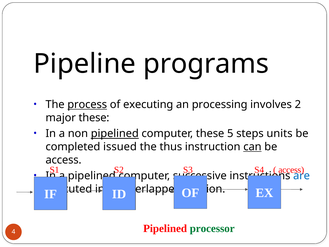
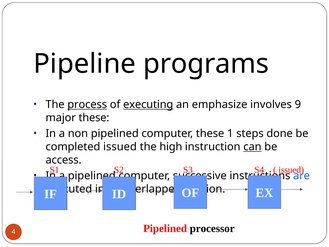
executing underline: none -> present
processing: processing -> emphasize
2: 2 -> 9
pipelined at (115, 133) underline: present -> none
5: 5 -> 1
units: units -> done
thus: thus -> high
access at (291, 170): access -> issued
processor colour: green -> black
